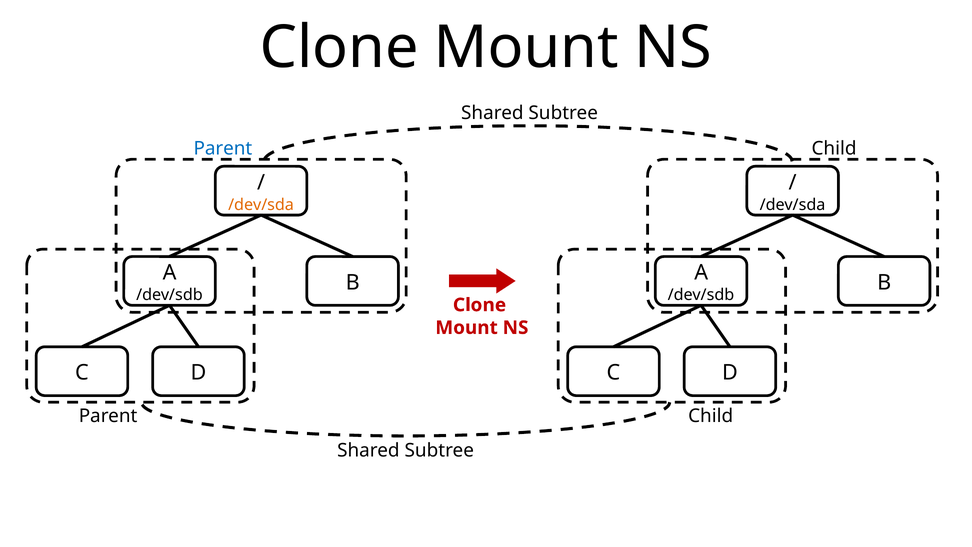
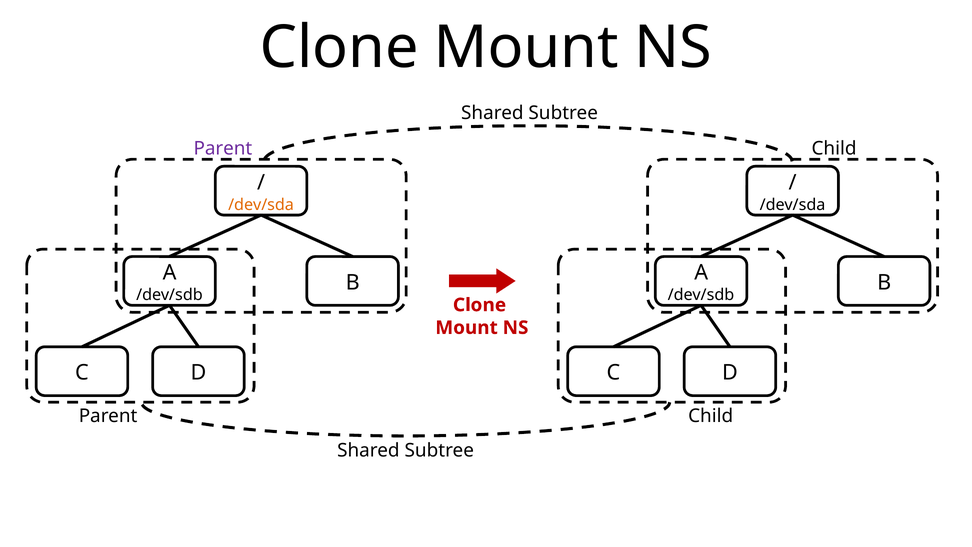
Parent at (223, 148) colour: blue -> purple
